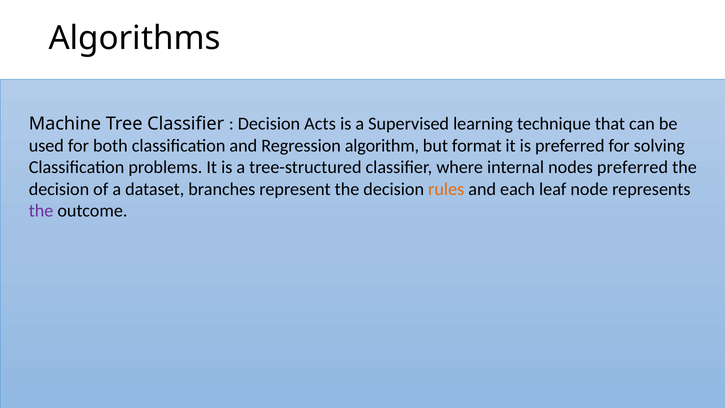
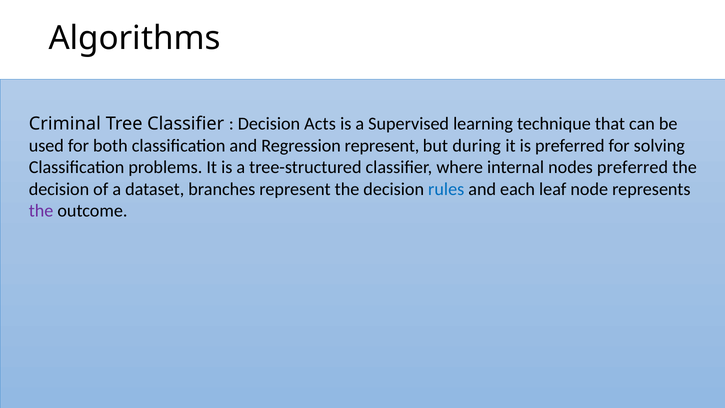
Machine: Machine -> Criminal
Regression algorithm: algorithm -> represent
format: format -> during
rules colour: orange -> blue
